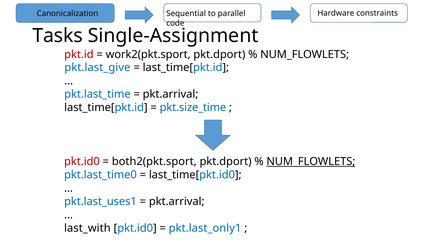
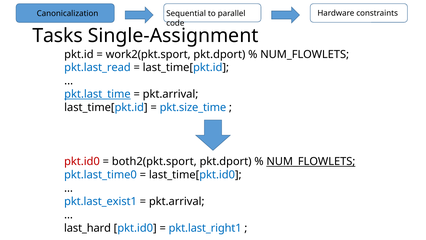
pkt.id colour: red -> black
pkt.last_give: pkt.last_give -> pkt.last_read
pkt.last_time underline: none -> present
pkt.last_uses1: pkt.last_uses1 -> pkt.last_exist1
last_with: last_with -> last_hard
pkt.last_only1: pkt.last_only1 -> pkt.last_right1
